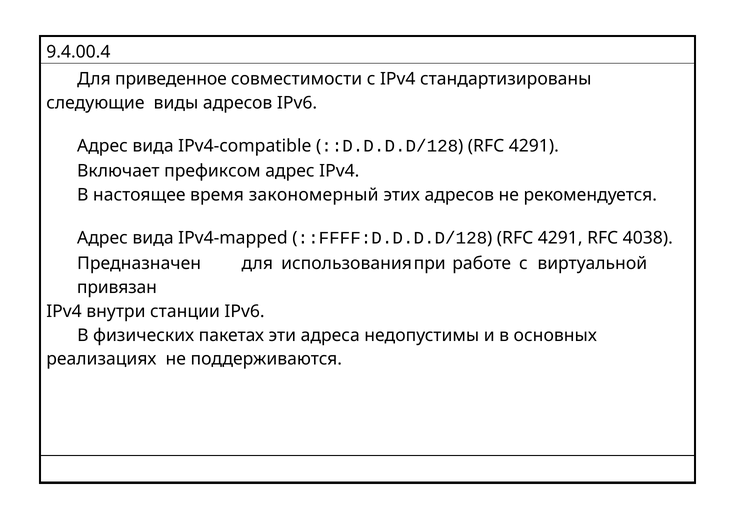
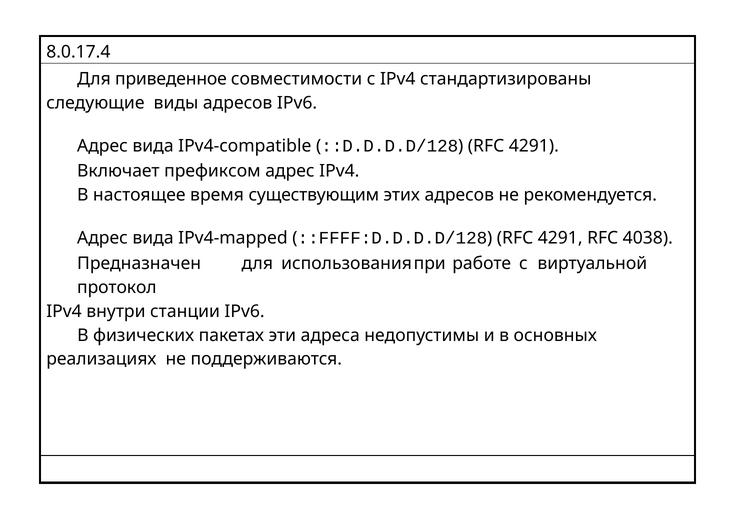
9.4.00.4: 9.4.00.4 -> 8.0.17.4
закономерный: закономерный -> существующим
привязан: привязан -> протокол
